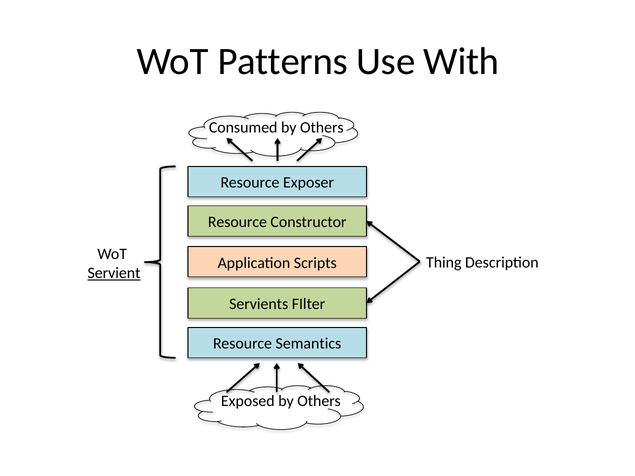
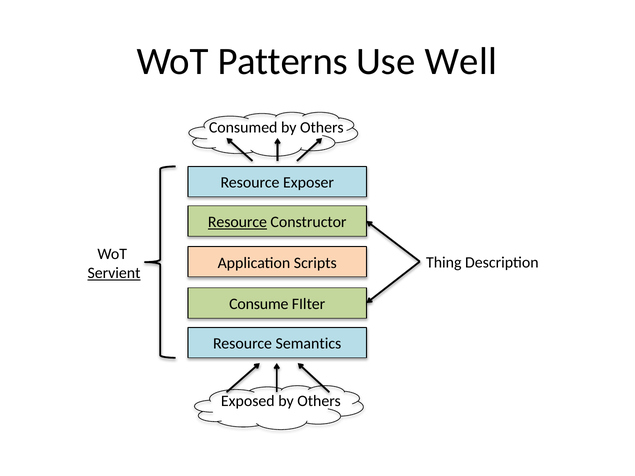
With: With -> Well
Resource at (237, 222) underline: none -> present
Servients: Servients -> Consume
